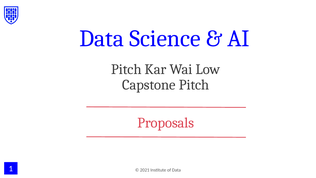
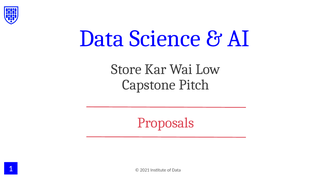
Pitch at (126, 69): Pitch -> Store
